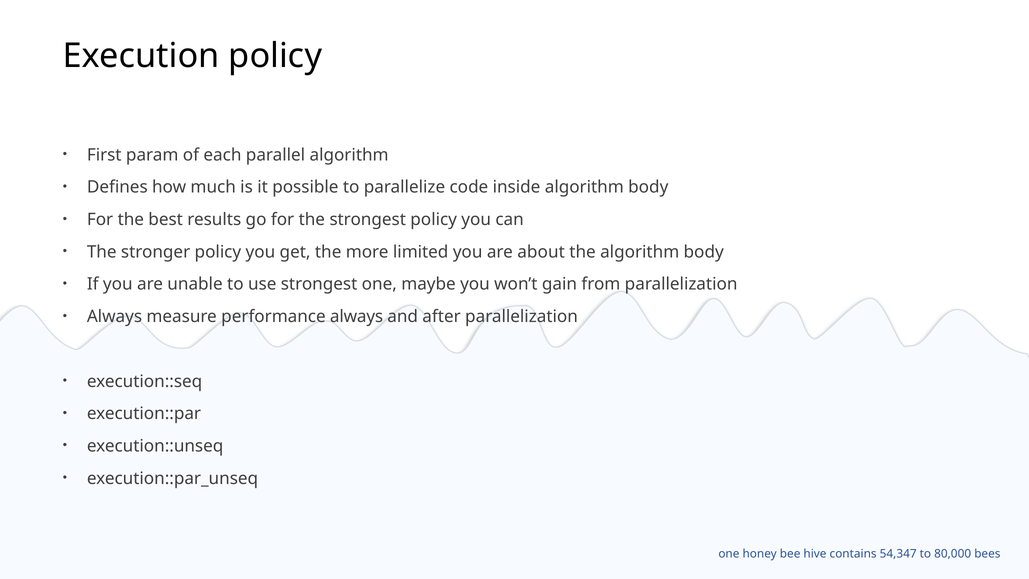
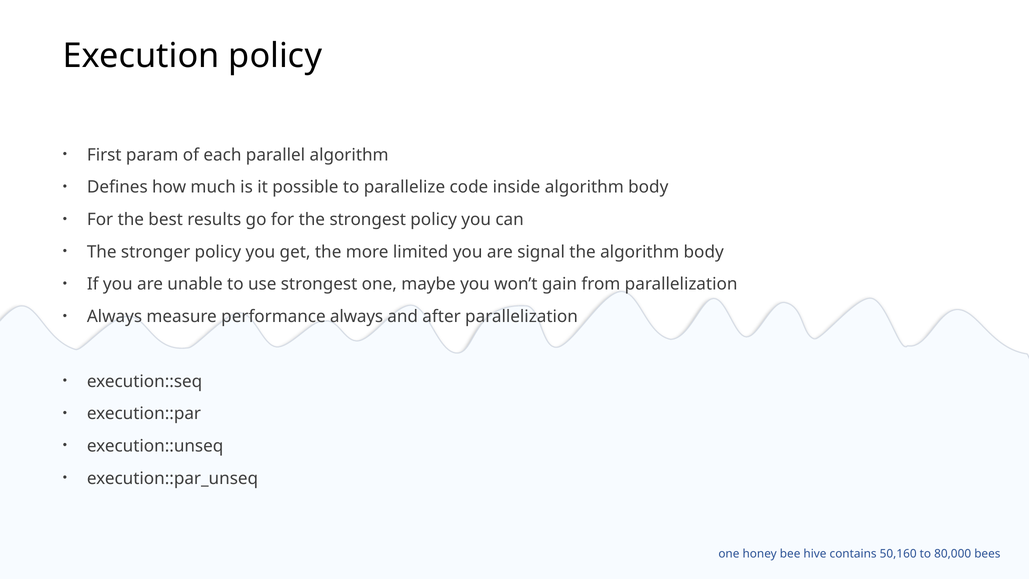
about: about -> signal
54,347: 54,347 -> 50,160
